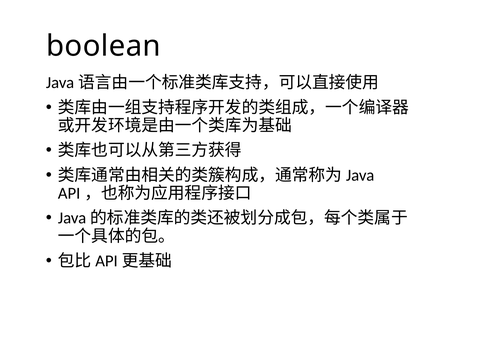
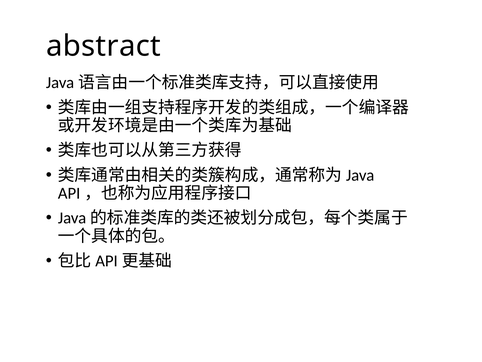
boolean: boolean -> abstract
